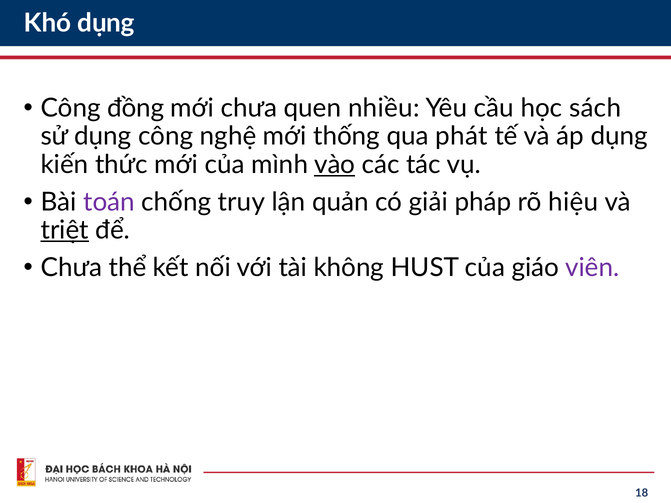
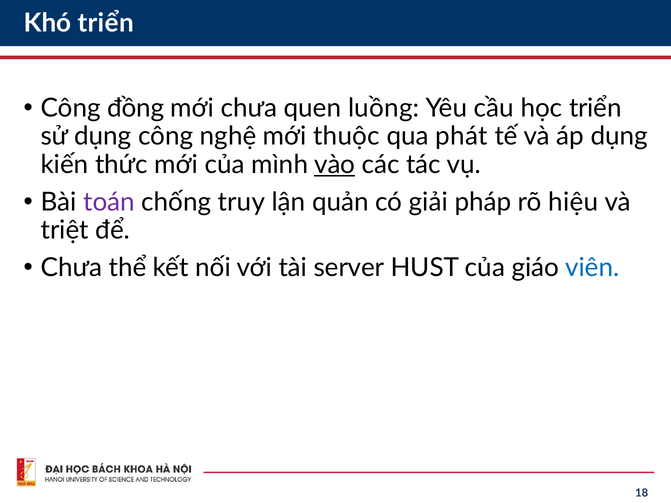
Khó dụng: dụng -> triển
nhiều: nhiều -> luồng
học sách: sách -> triển
thống: thống -> thuộc
triệt underline: present -> none
không: không -> server
viên colour: purple -> blue
